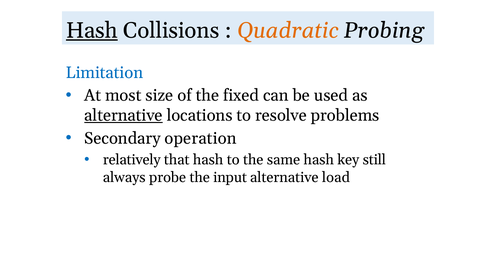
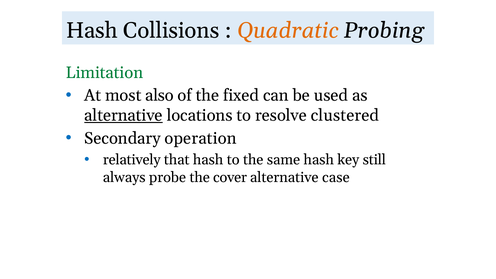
Hash at (92, 30) underline: present -> none
Limitation colour: blue -> green
size: size -> also
problems: problems -> clustered
input: input -> cover
load: load -> case
